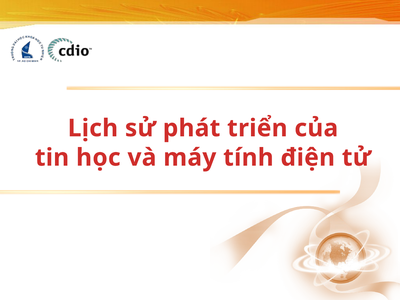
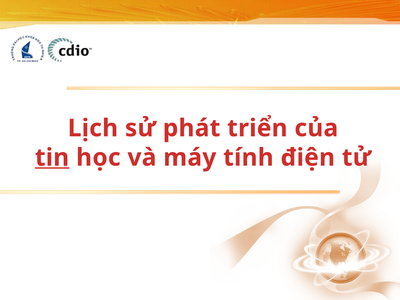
tin underline: none -> present
